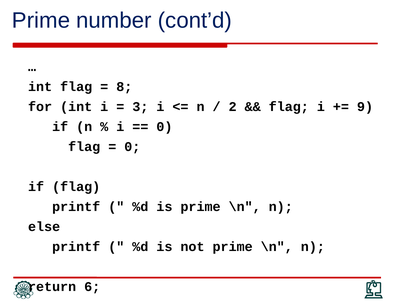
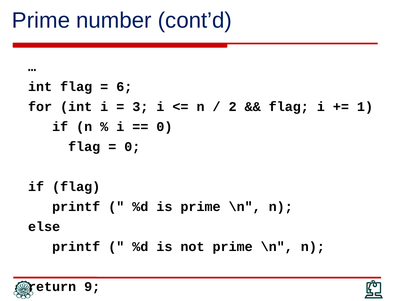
8: 8 -> 6
9: 9 -> 1
6: 6 -> 9
